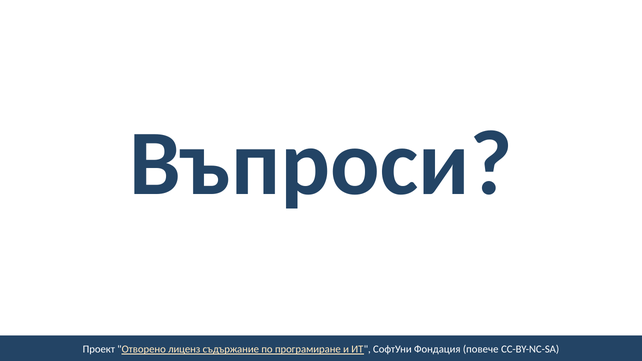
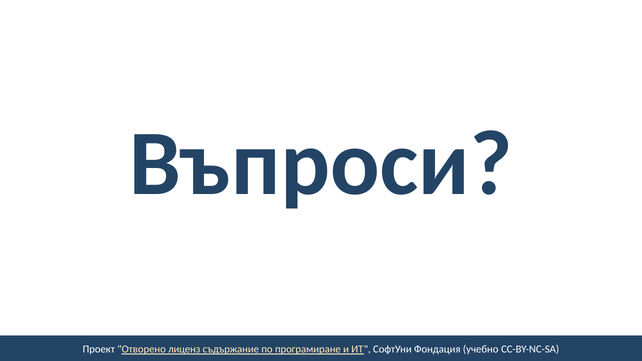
повече: повече -> учебно
